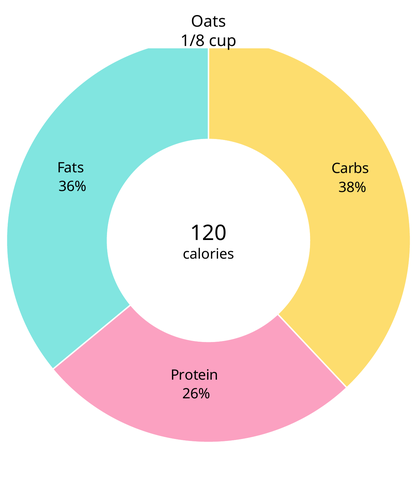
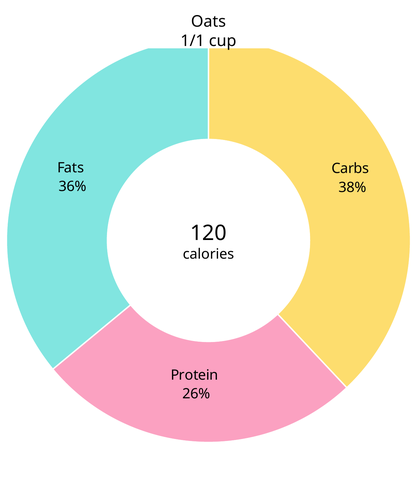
1/8: 1/8 -> 1/1
